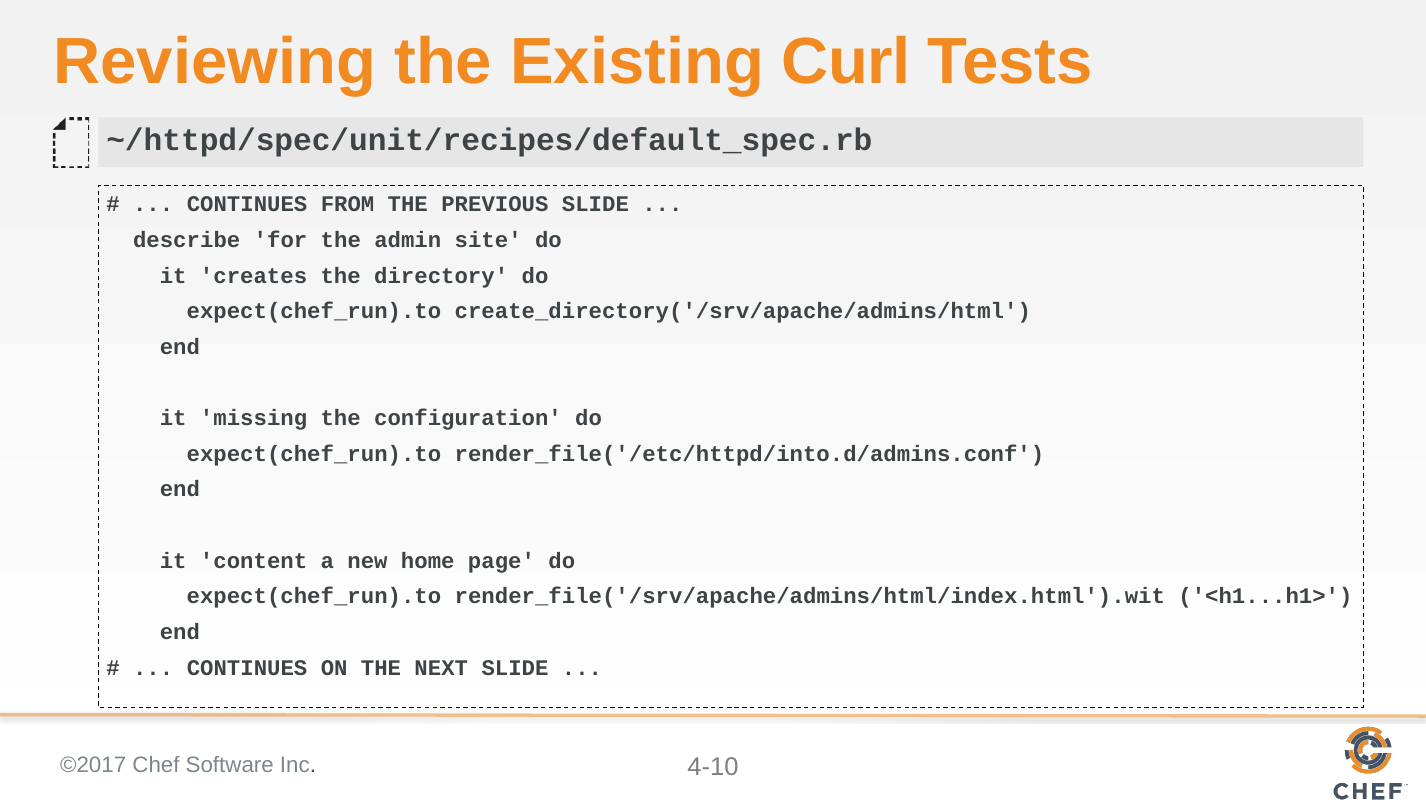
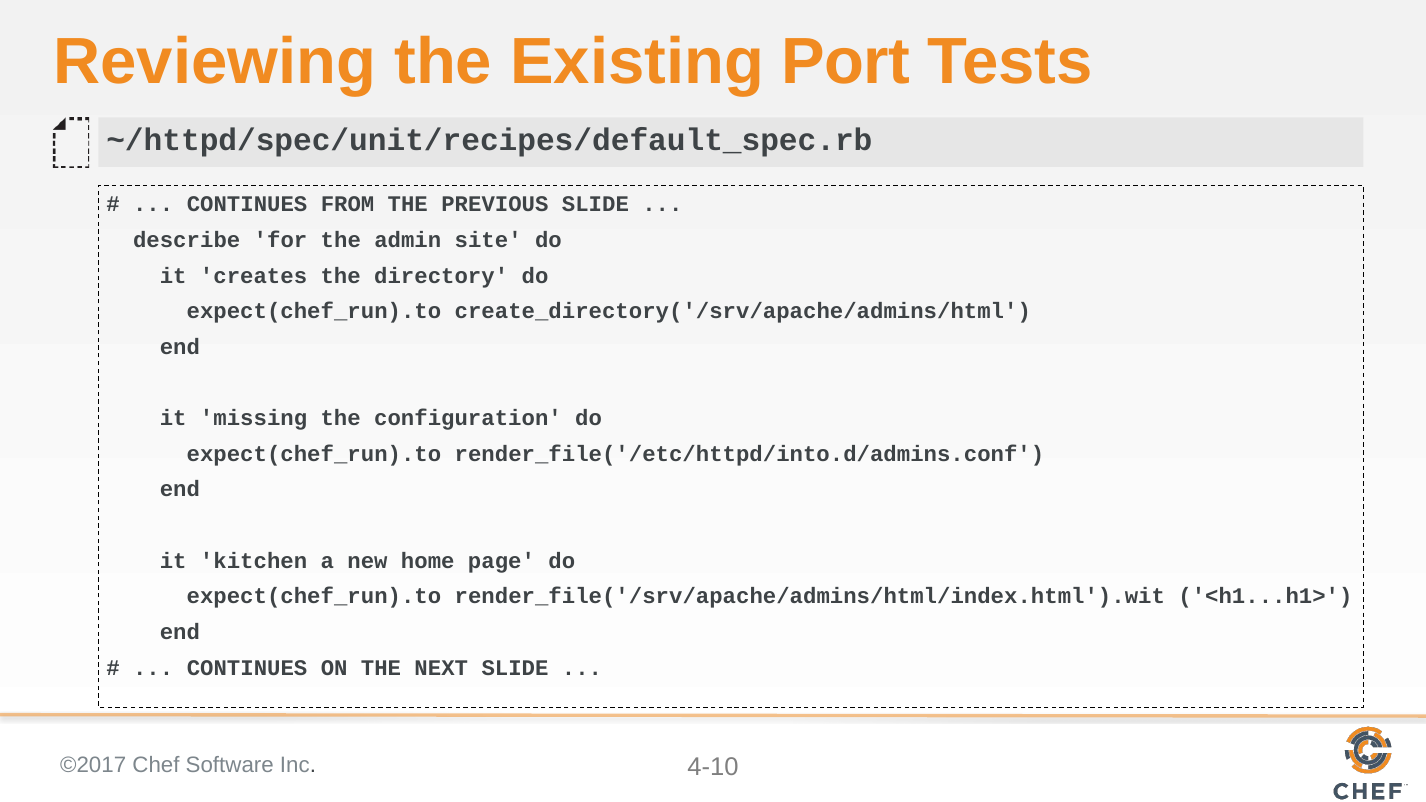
Curl: Curl -> Port
content: content -> kitchen
